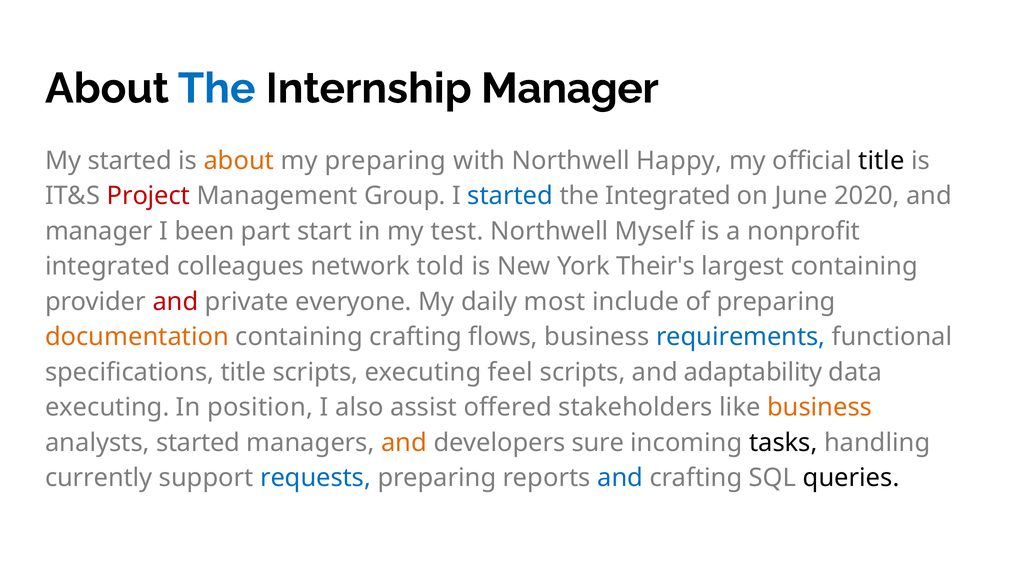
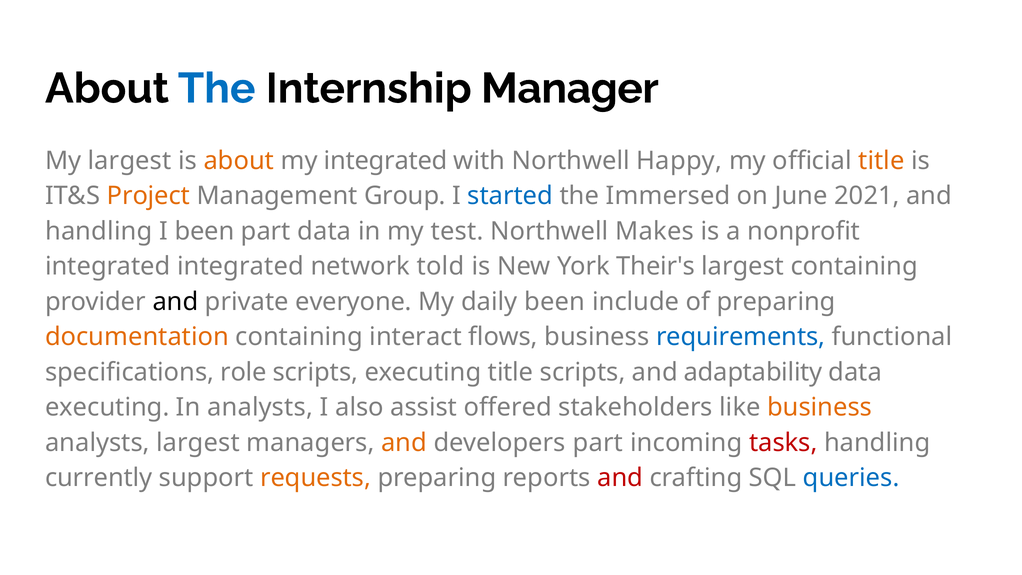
My started: started -> largest
my preparing: preparing -> integrated
title at (881, 161) colour: black -> orange
Project colour: red -> orange
the Integrated: Integrated -> Immersed
2020: 2020 -> 2021
manager at (99, 231): manager -> handling
part start: start -> data
Myself: Myself -> Makes
integrated colleagues: colleagues -> integrated
and at (175, 302) colour: red -> black
daily most: most -> been
containing crafting: crafting -> interact
specifications title: title -> role
executing feel: feel -> title
In position: position -> analysts
analysts started: started -> largest
developers sure: sure -> part
tasks colour: black -> red
requests colour: blue -> orange
and at (620, 478) colour: blue -> red
queries colour: black -> blue
